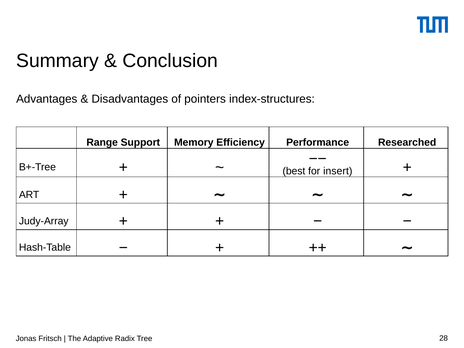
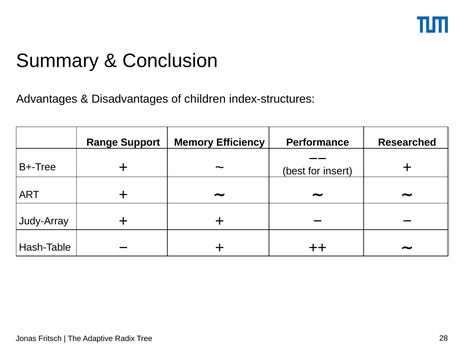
pointers: pointers -> children
